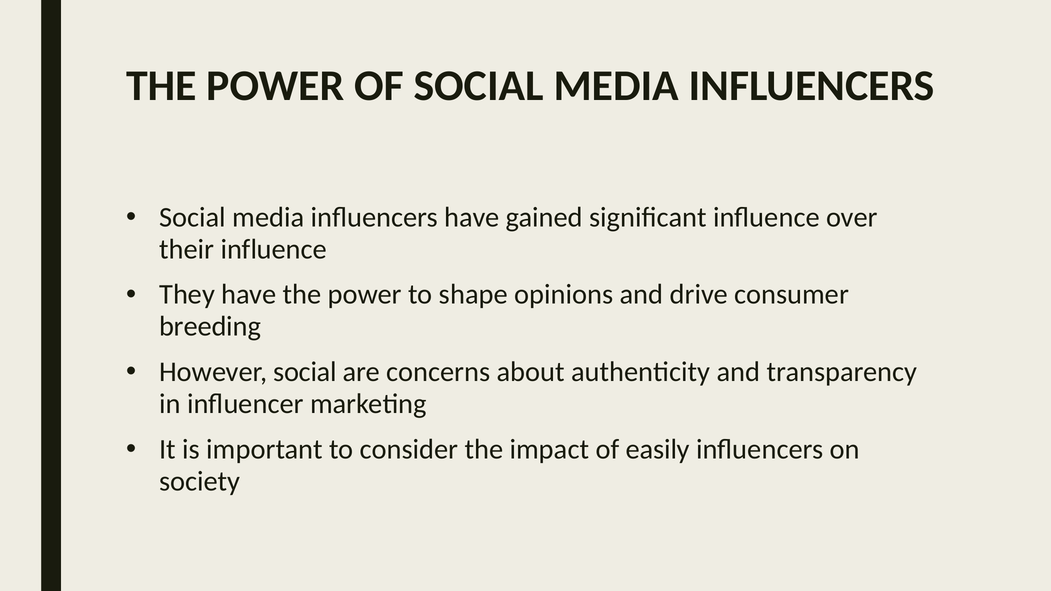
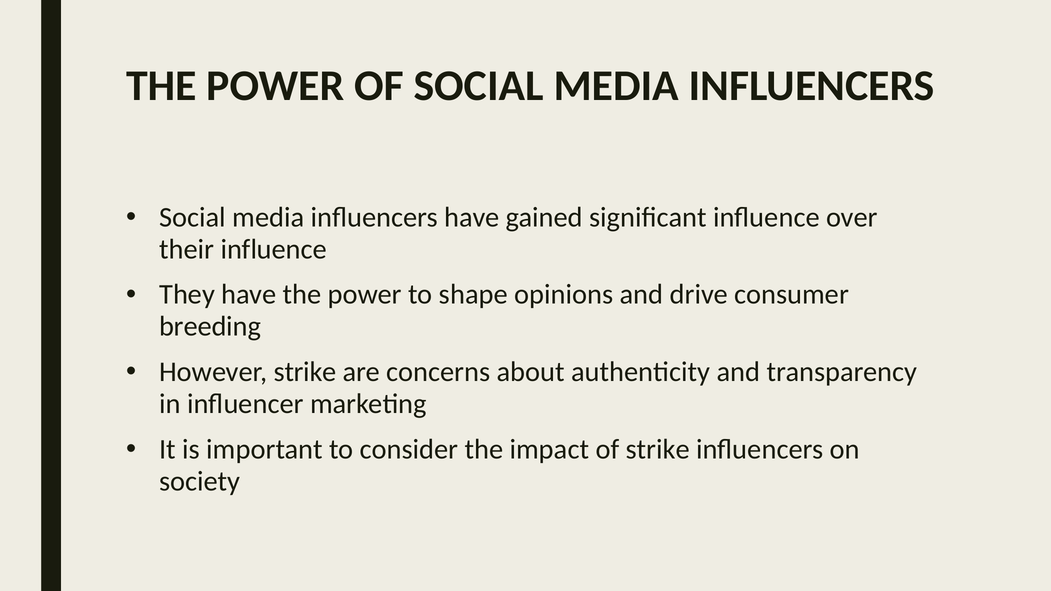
However social: social -> strike
of easily: easily -> strike
